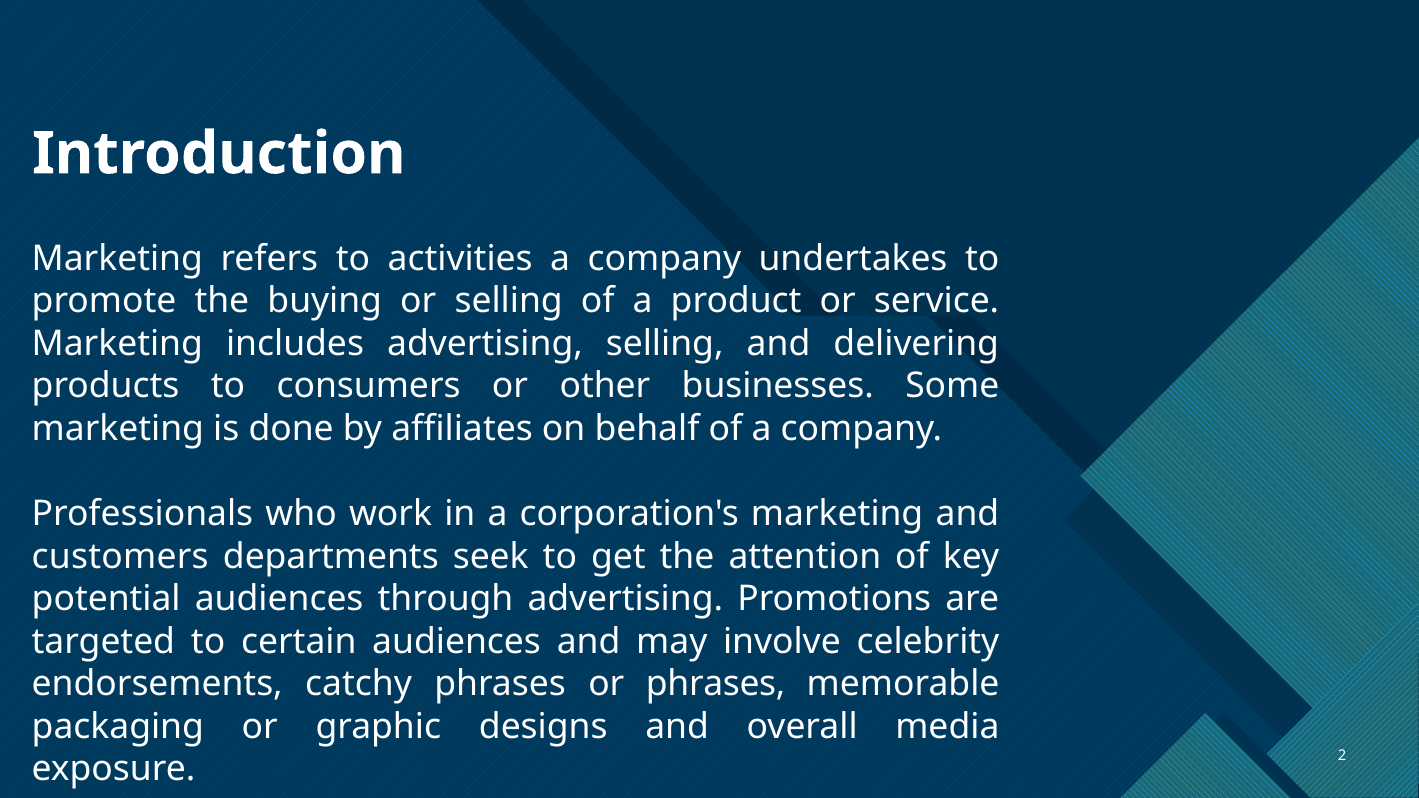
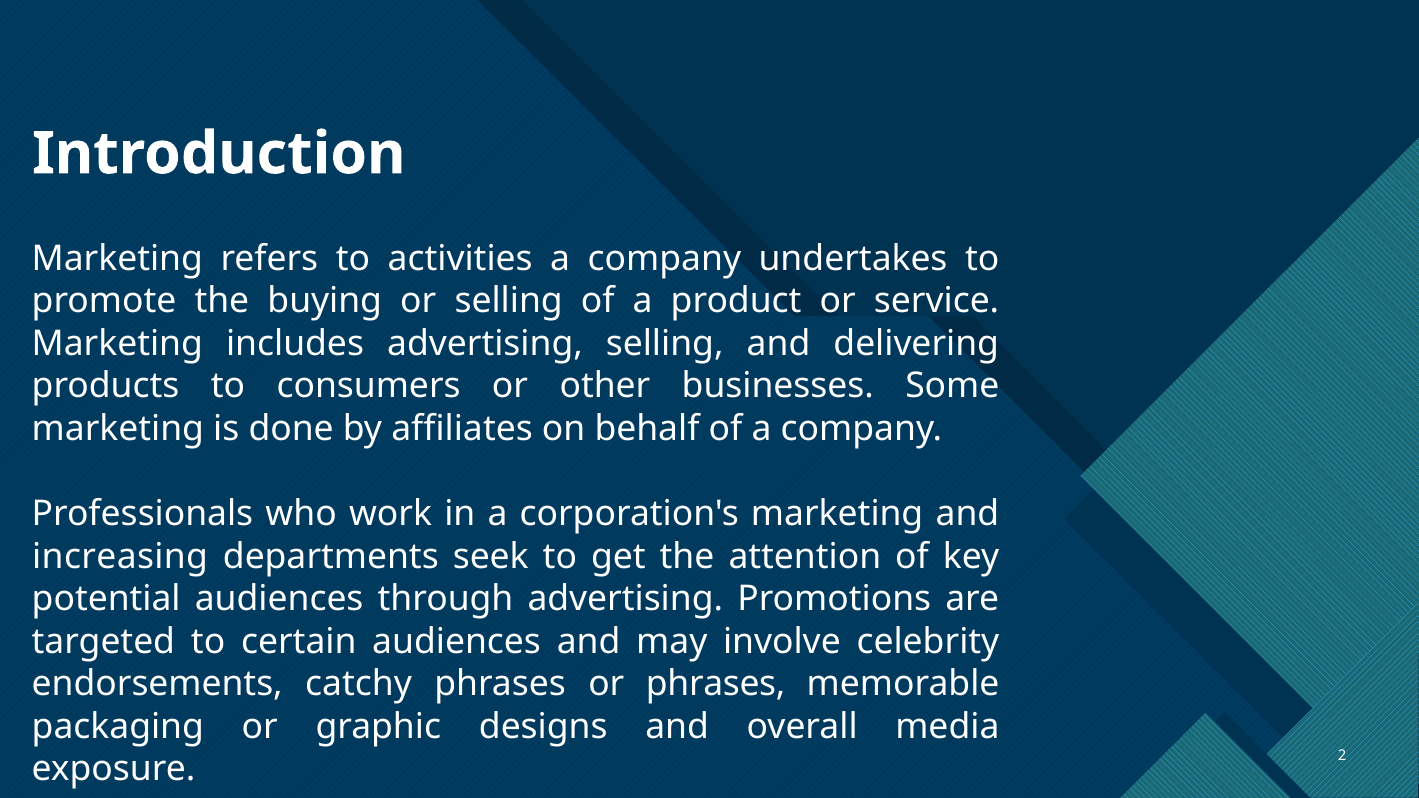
customers: customers -> increasing
